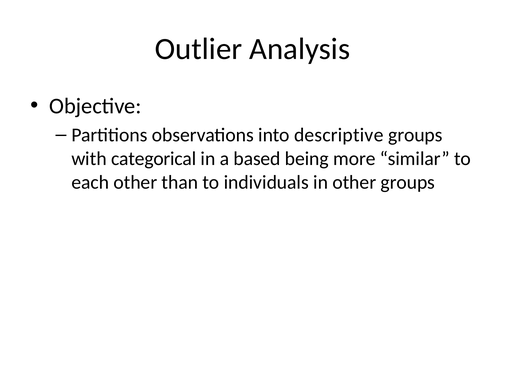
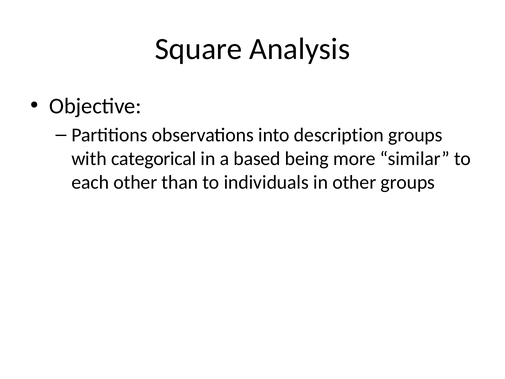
Outlier: Outlier -> Square
descriptive: descriptive -> description
